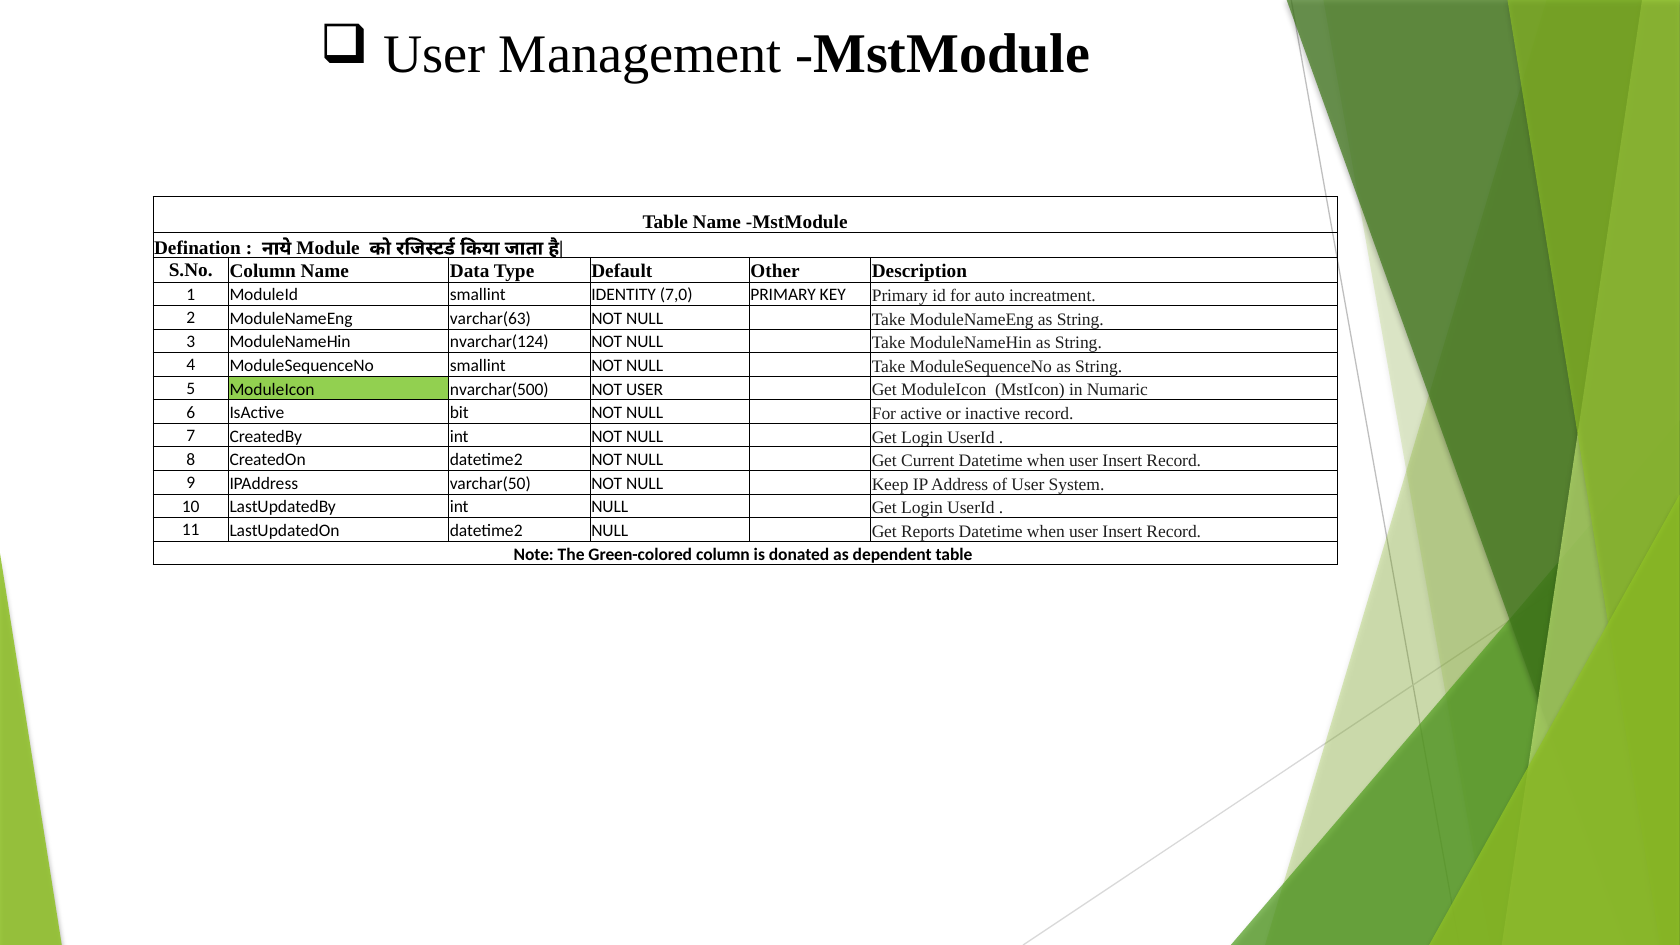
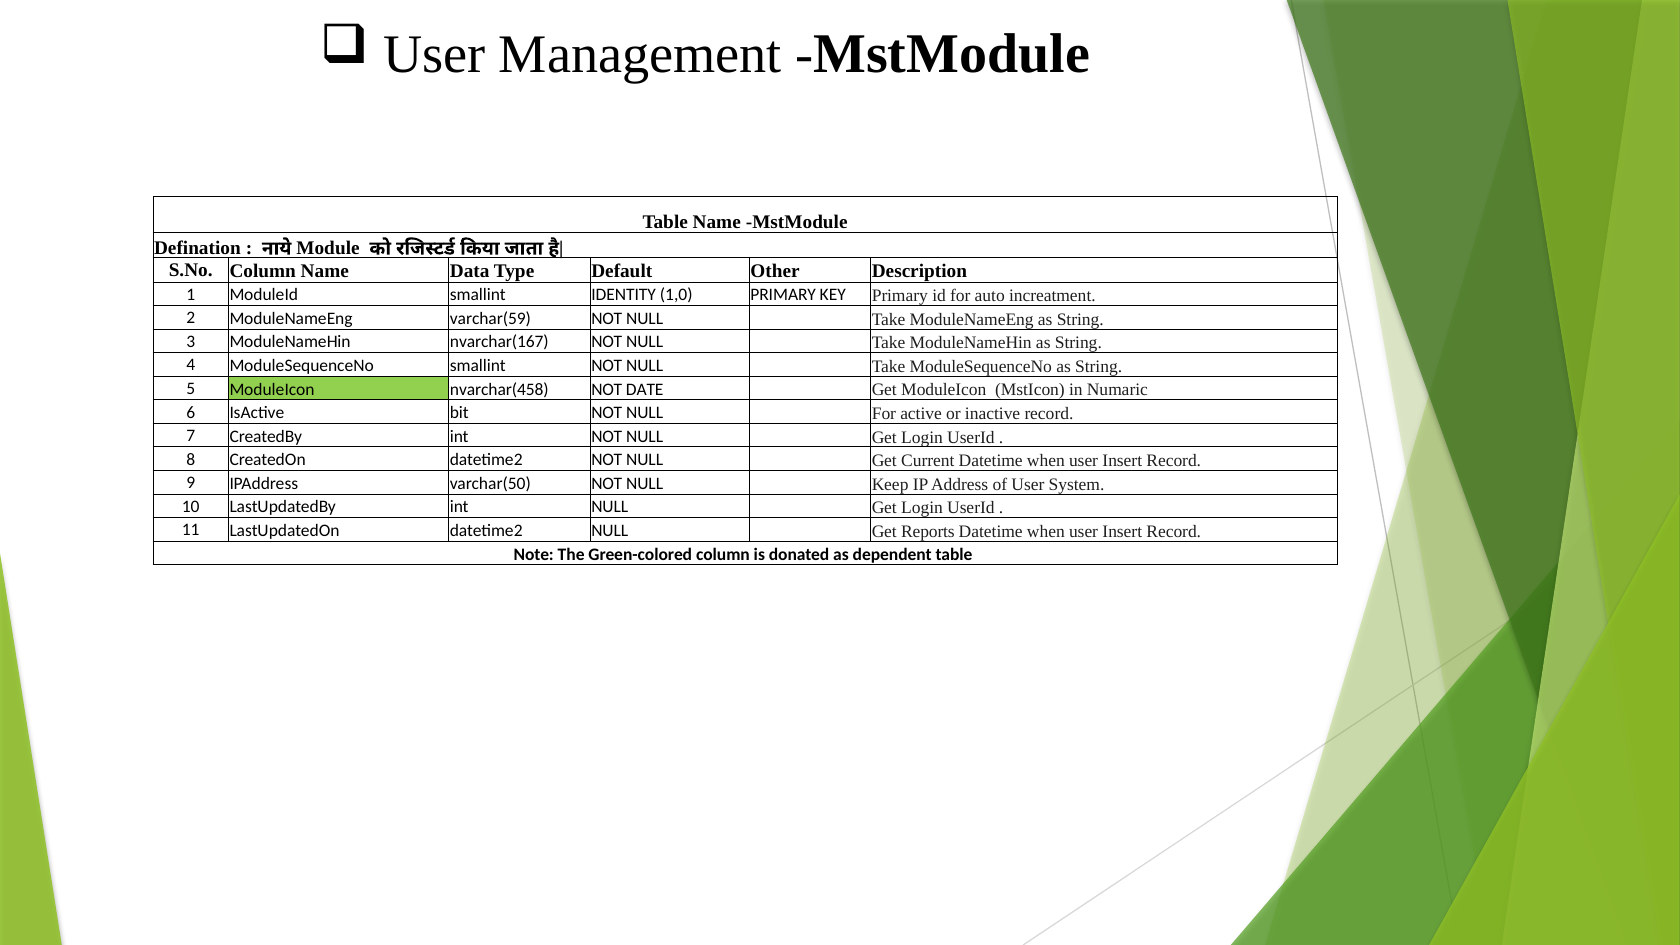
7,0: 7,0 -> 1,0
varchar(63: varchar(63 -> varchar(59
nvarchar(124: nvarchar(124 -> nvarchar(167
nvarchar(500: nvarchar(500 -> nvarchar(458
NOT USER: USER -> DATE
